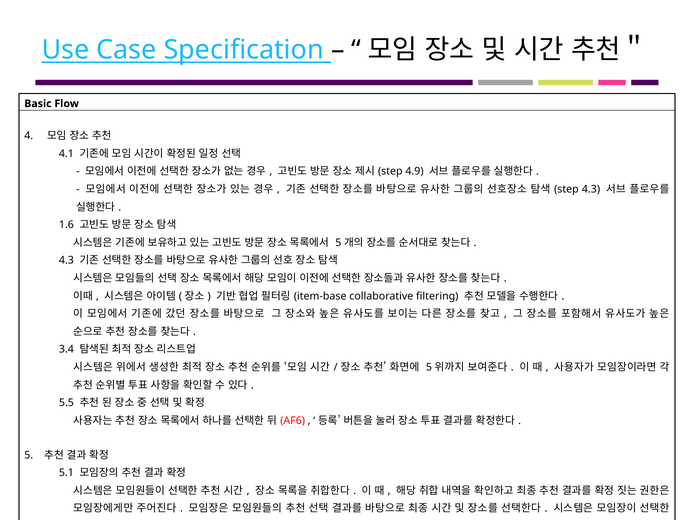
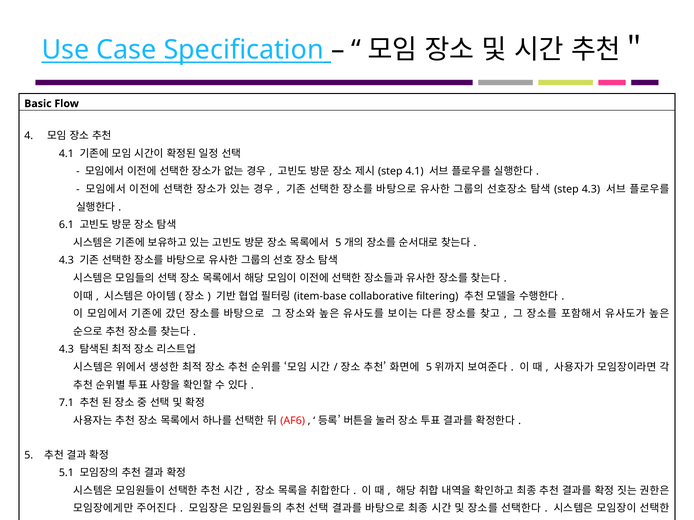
4.9 at (414, 172): 4.9 -> 4.1
1.6: 1.6 -> 6.1
3.4 at (66, 350): 3.4 -> 4.3
5.5: 5.5 -> 7.1
